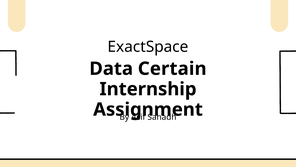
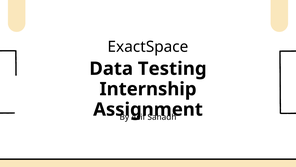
Certain: Certain -> Testing
